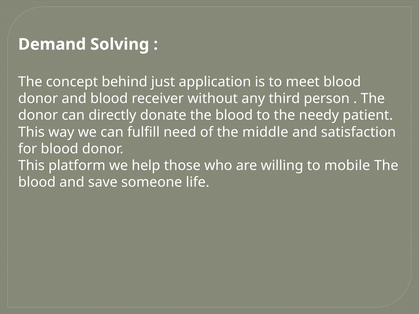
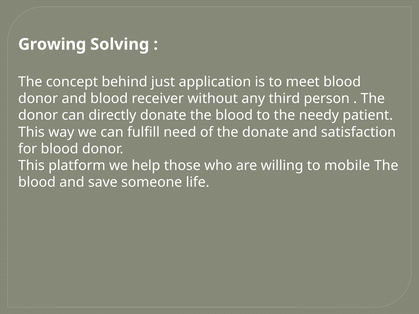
Demand: Demand -> Growing
the middle: middle -> donate
